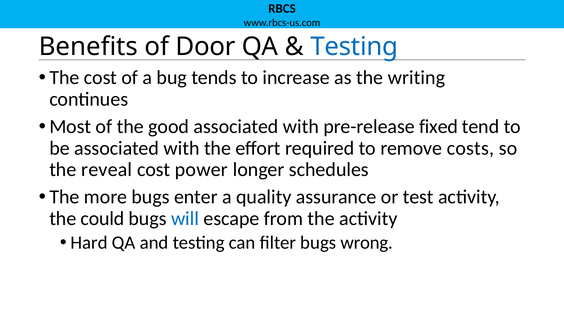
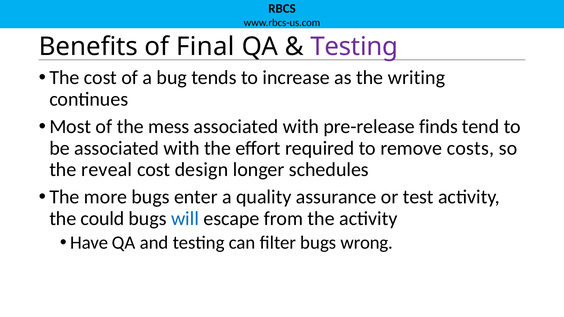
Door: Door -> Final
Testing at (354, 47) colour: blue -> purple
good: good -> mess
fixed: fixed -> finds
power: power -> design
Hard: Hard -> Have
